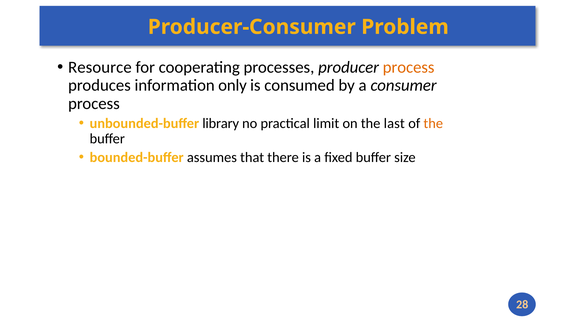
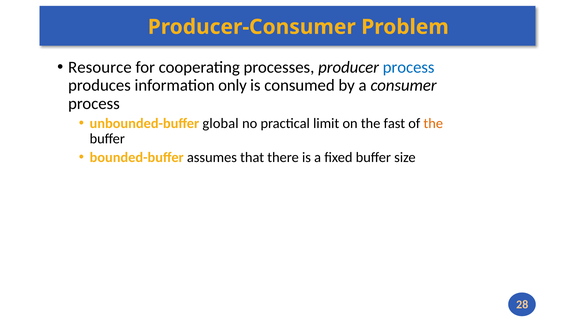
process at (409, 67) colour: orange -> blue
library: library -> global
last: last -> fast
